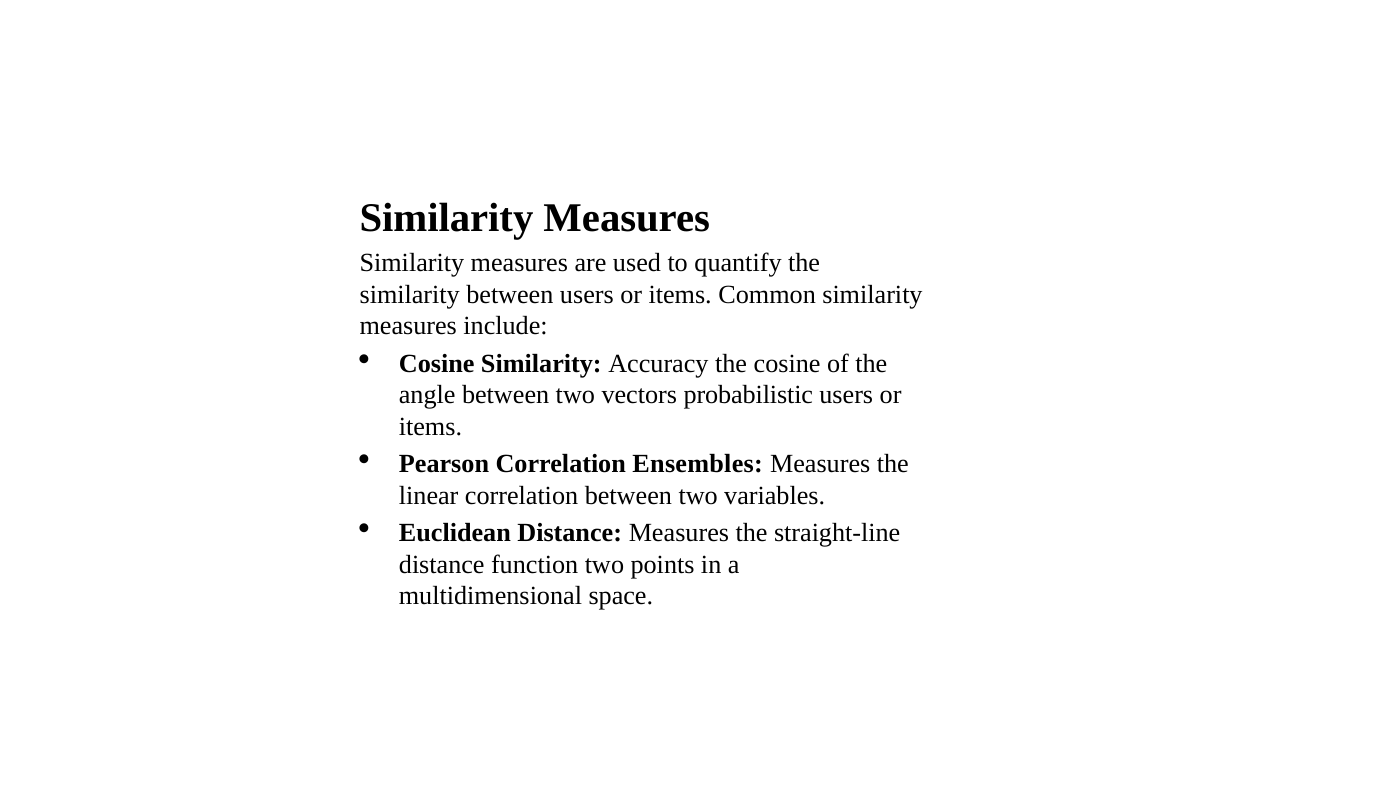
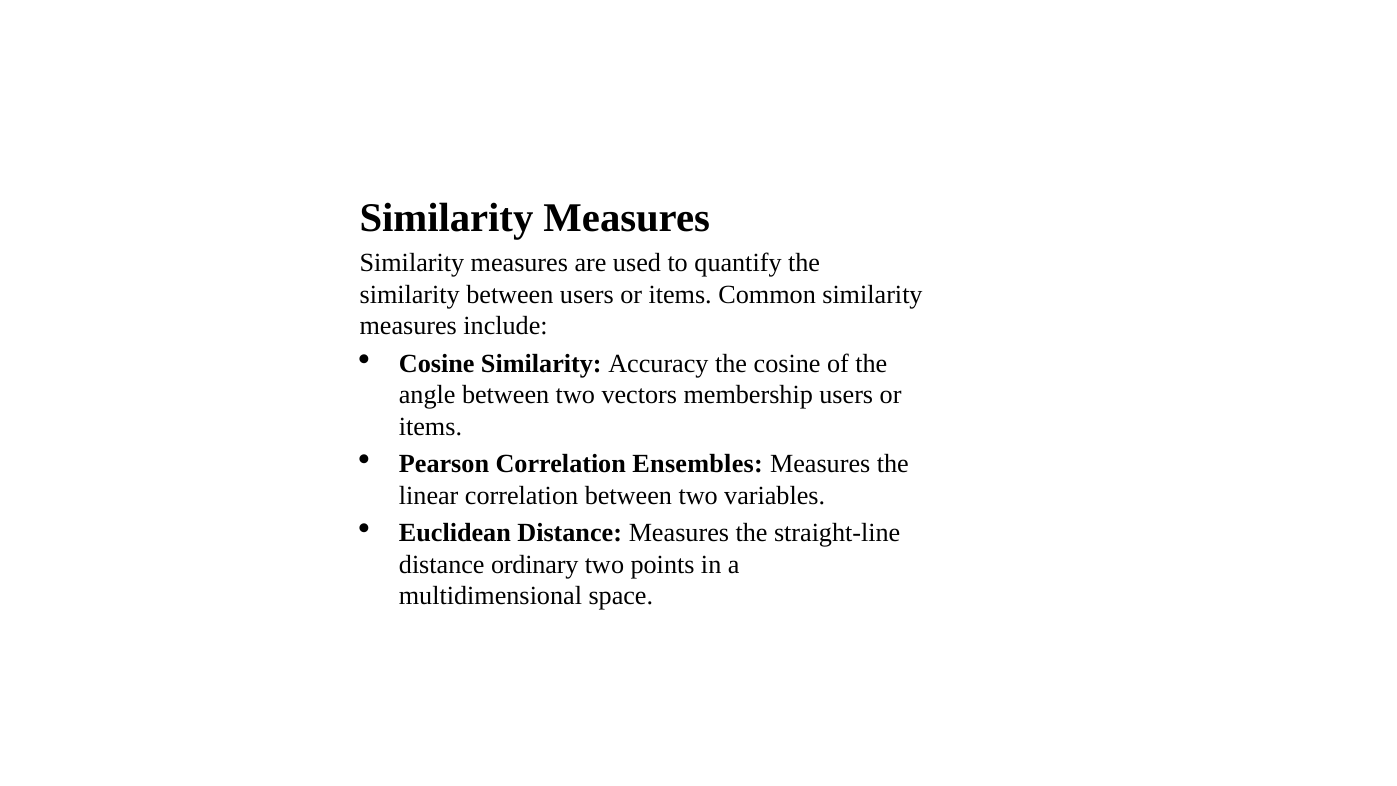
probabilistic: probabilistic -> membership
function: function -> ordinary
